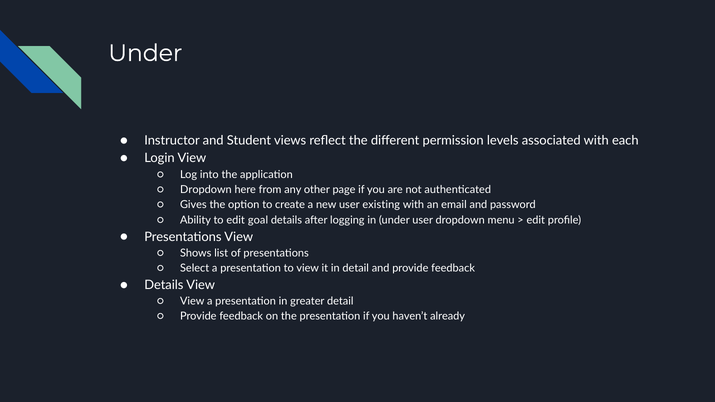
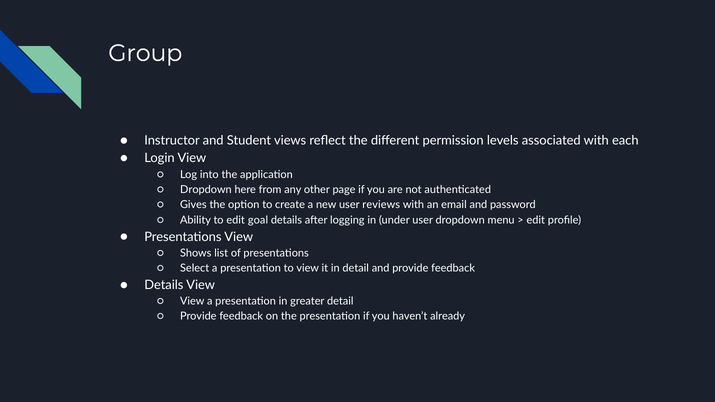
Under at (145, 53): Under -> Group
existing: existing -> reviews
